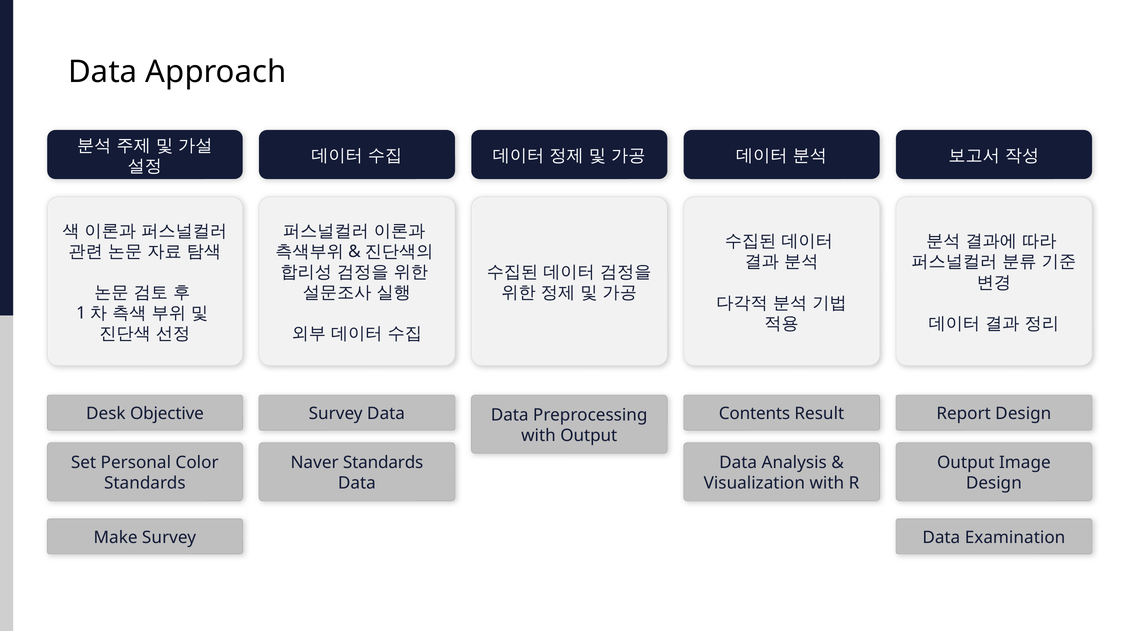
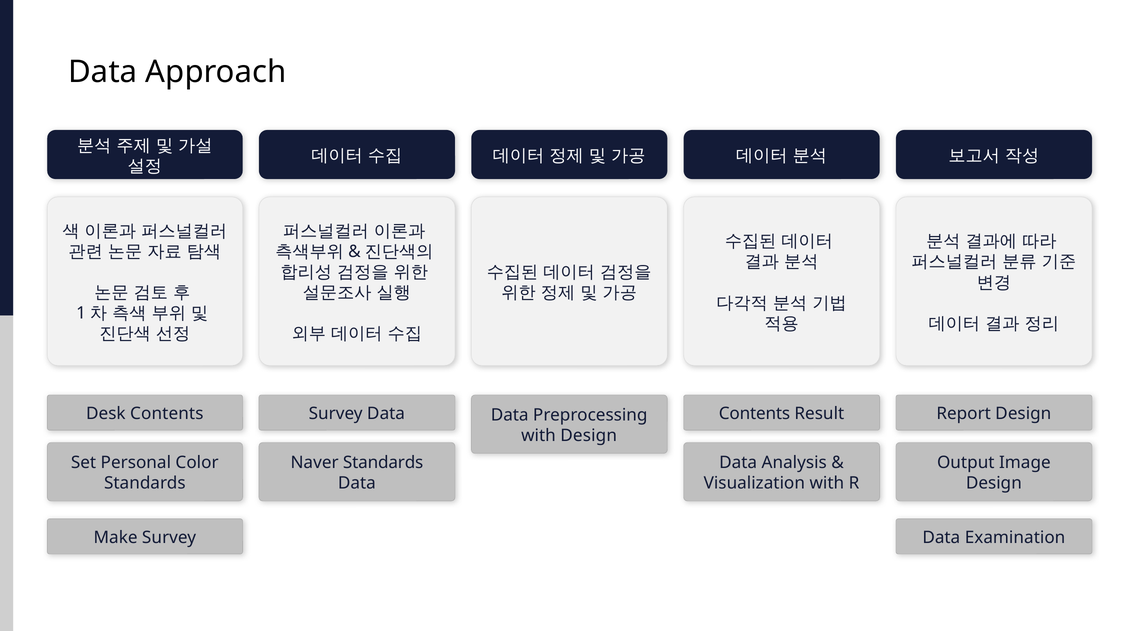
Desk Objective: Objective -> Contents
with Output: Output -> Design
